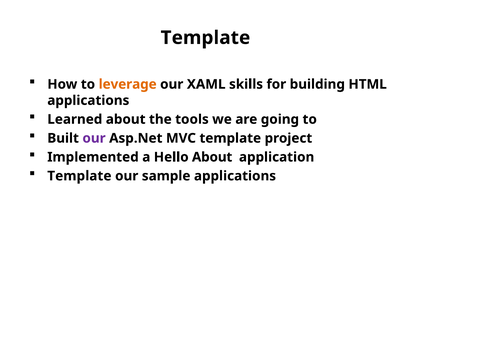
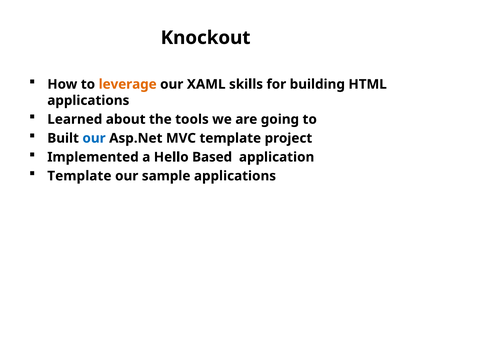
Template at (205, 38): Template -> Knockout
our at (94, 138) colour: purple -> blue
Hello About: About -> Based
